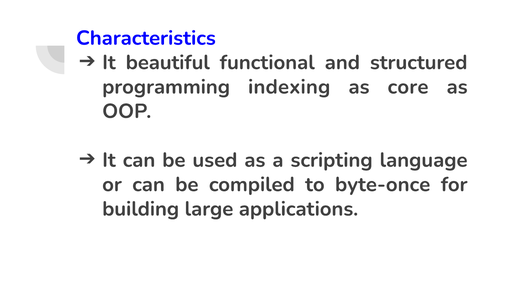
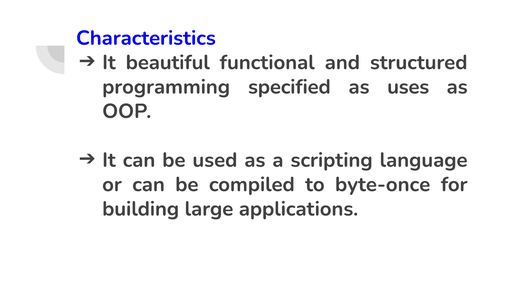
indexing: indexing -> specified
core: core -> uses
